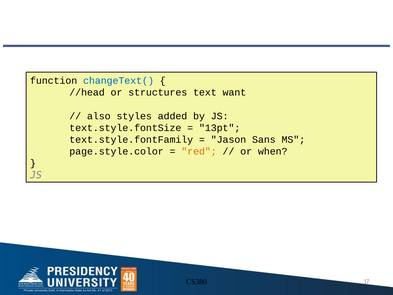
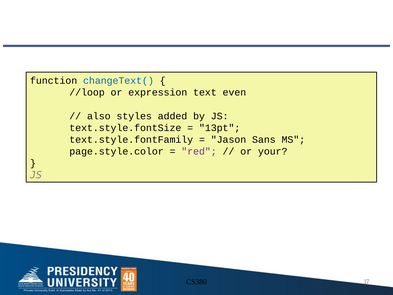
//head: //head -> //loop
structures: structures -> expression
want: want -> even
red colour: orange -> purple
when: when -> your
